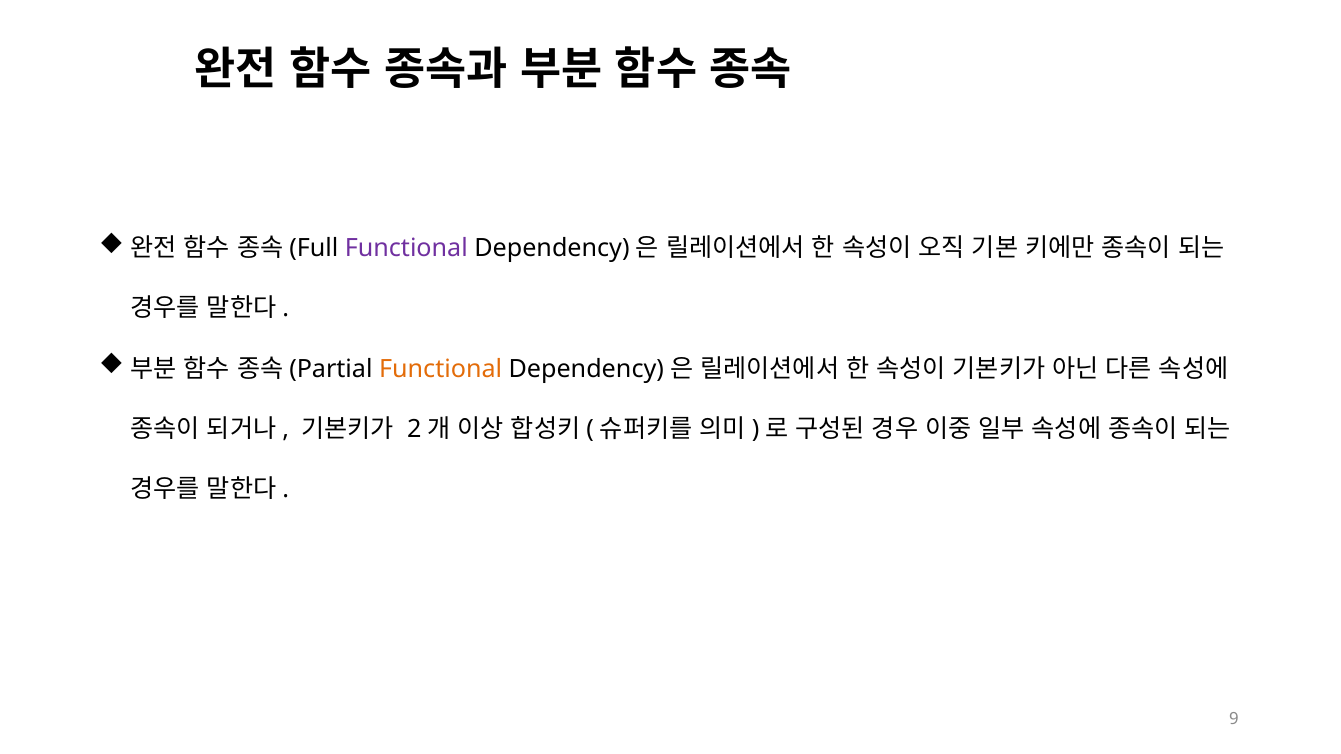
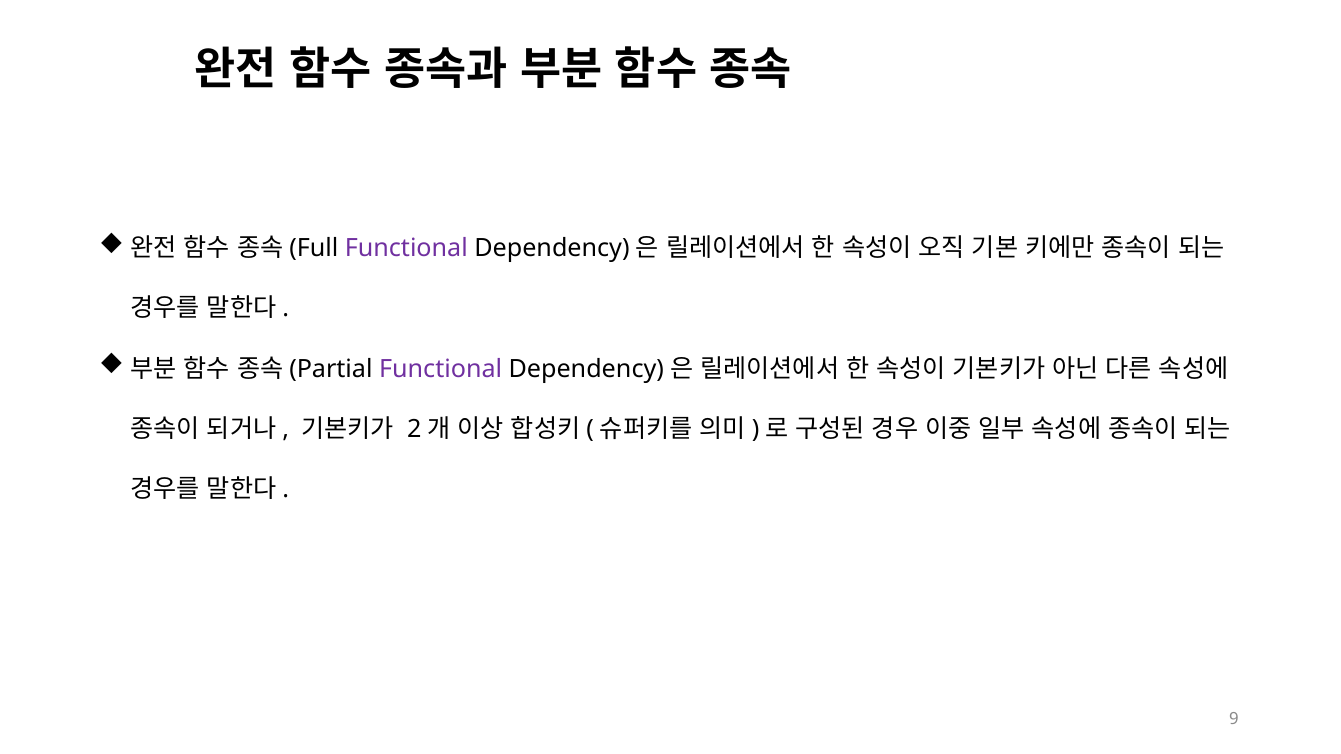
Functional at (441, 369) colour: orange -> purple
